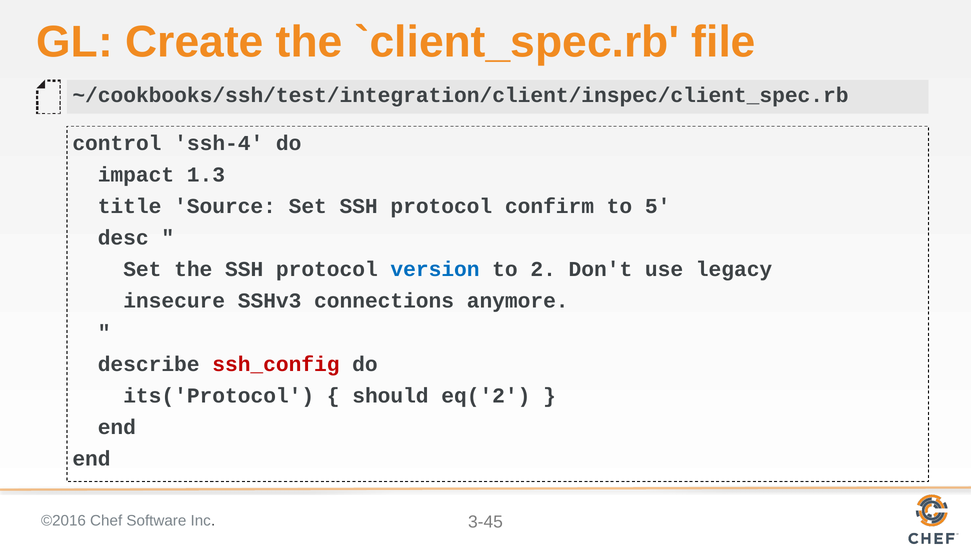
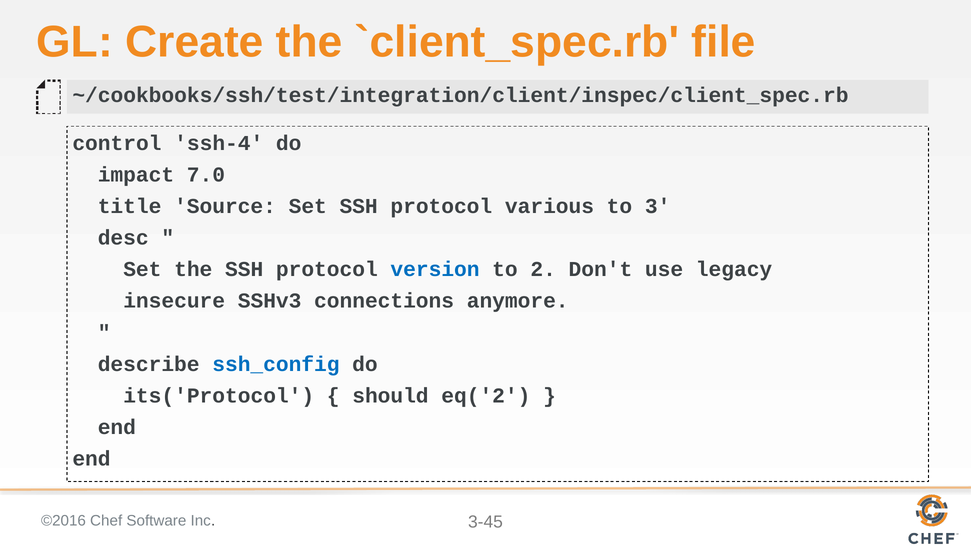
1.3: 1.3 -> 7.0
confirm: confirm -> various
5: 5 -> 3
ssh_config colour: red -> blue
